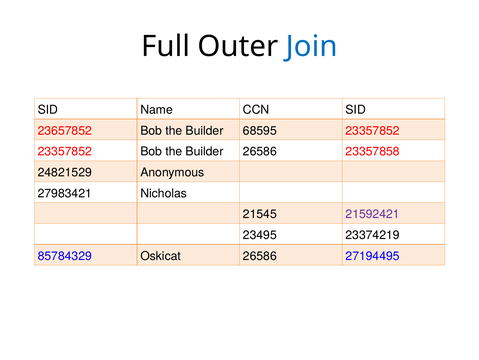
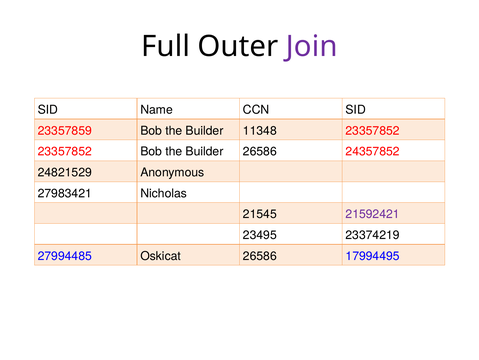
Join colour: blue -> purple
23657852: 23657852 -> 23357859
68595: 68595 -> 11348
23357858: 23357858 -> 24357852
85784329: 85784329 -> 27994485
27194495: 27194495 -> 17994495
